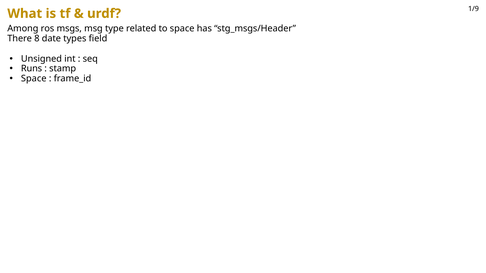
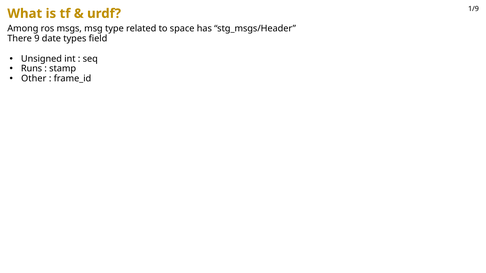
8: 8 -> 9
Space at (34, 79): Space -> Other
